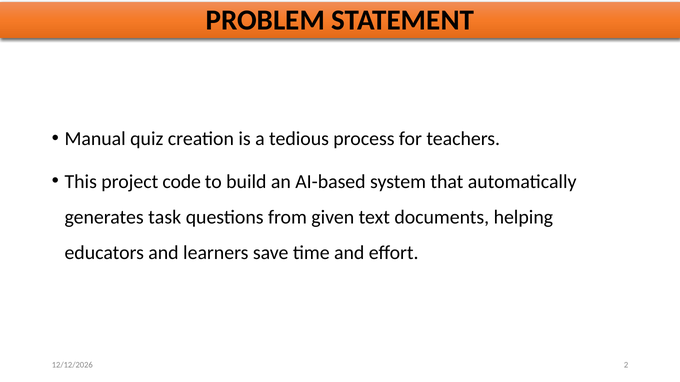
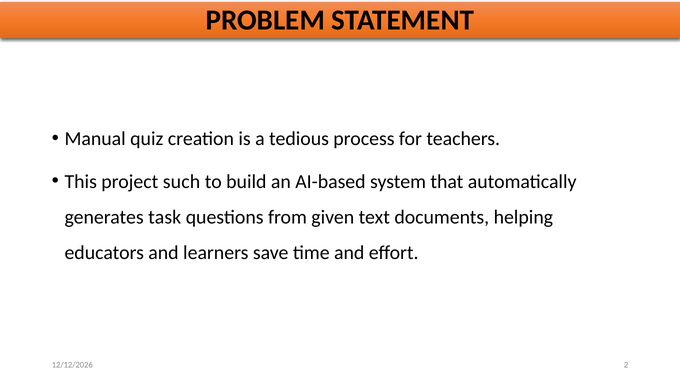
code: code -> such
